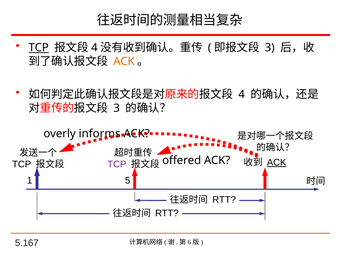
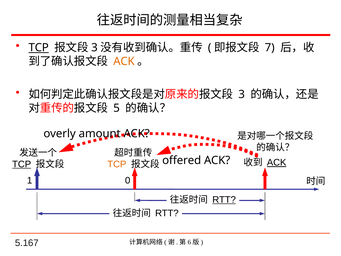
4 at (94, 48): 4 -> 3
3 at (270, 48): 3 -> 7
4 at (242, 94): 4 -> 3
3 at (117, 108): 3 -> 5
informs: informs -> amount
TCP at (22, 164) underline: none -> present
TCP at (117, 164) colour: purple -> orange
5: 5 -> 0
RTT at (224, 199) underline: none -> present
